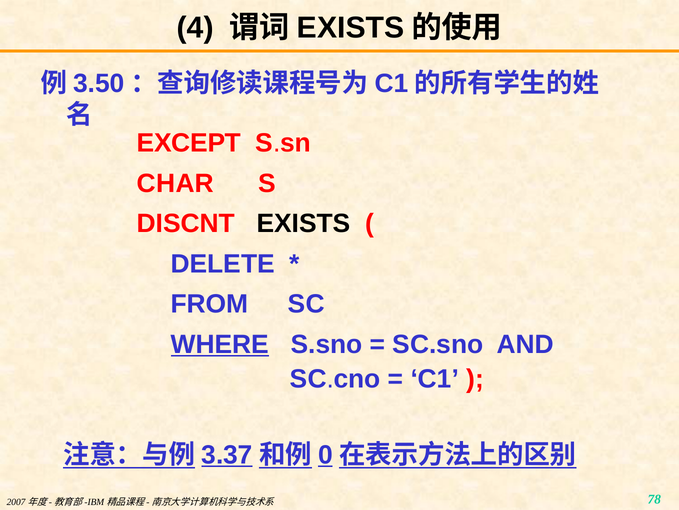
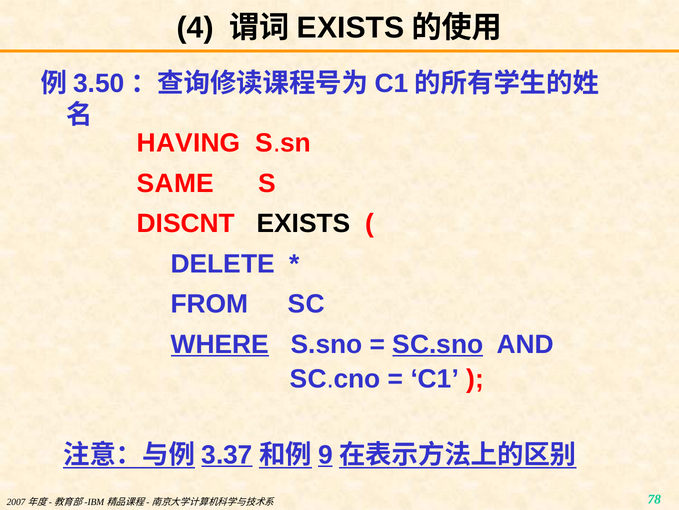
EXCEPT: EXCEPT -> HAVING
CHAR: CHAR -> SAME
SC.sno underline: none -> present
0: 0 -> 9
